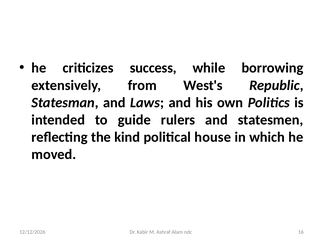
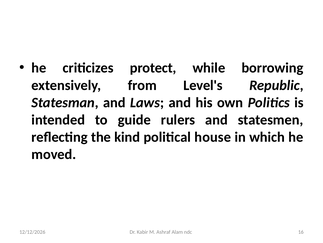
success: success -> protect
West's: West's -> Level's
